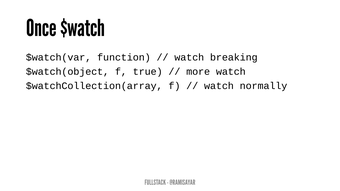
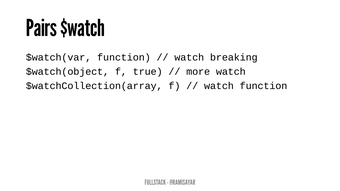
Once: Once -> Pairs
watch normally: normally -> function
